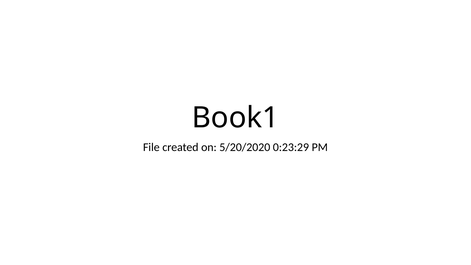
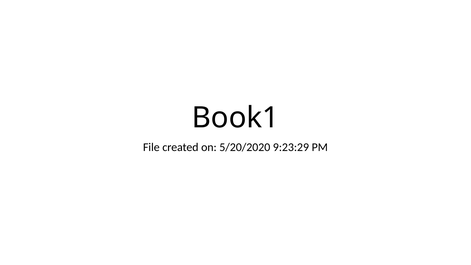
0:23:29: 0:23:29 -> 9:23:29
